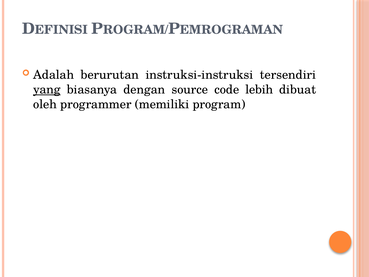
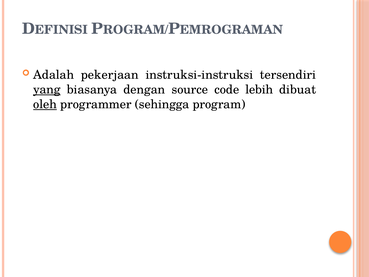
berurutan: berurutan -> pekerjaan
oleh underline: none -> present
memiliki: memiliki -> sehingga
